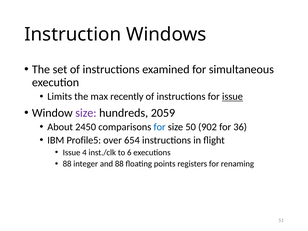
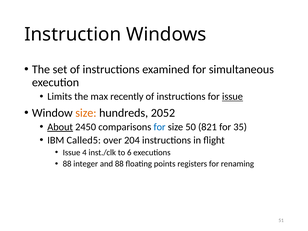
size at (86, 113) colour: purple -> orange
2059: 2059 -> 2052
About underline: none -> present
902: 902 -> 821
36: 36 -> 35
Profile5: Profile5 -> Called5
654: 654 -> 204
